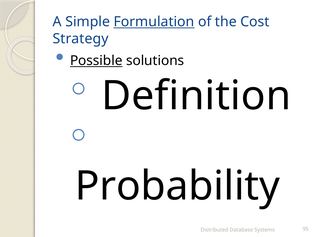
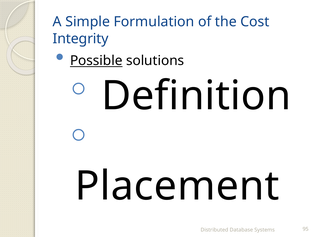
Formulation underline: present -> none
Strategy: Strategy -> Integrity
Probability: Probability -> Placement
